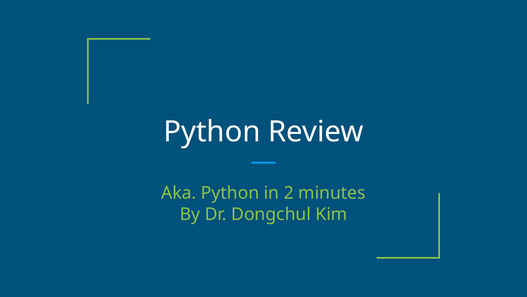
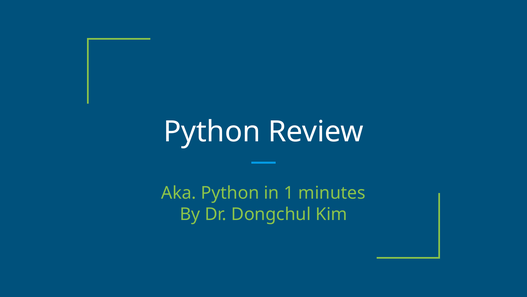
2: 2 -> 1
